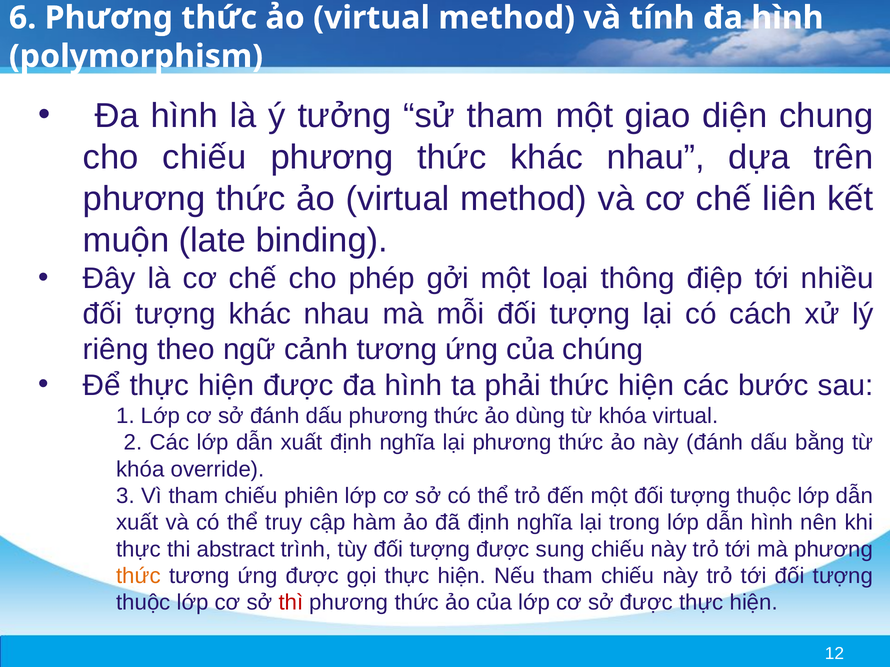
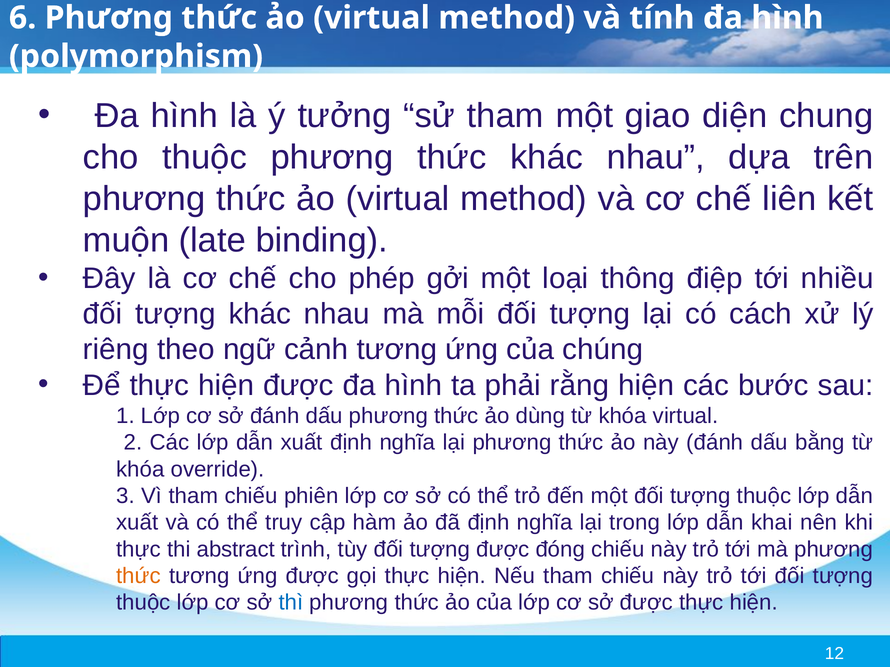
cho chiếu: chiếu -> thuộc
phải thức: thức -> rằng
dẫn hình: hình -> khai
sung: sung -> đóng
thì colour: red -> blue
